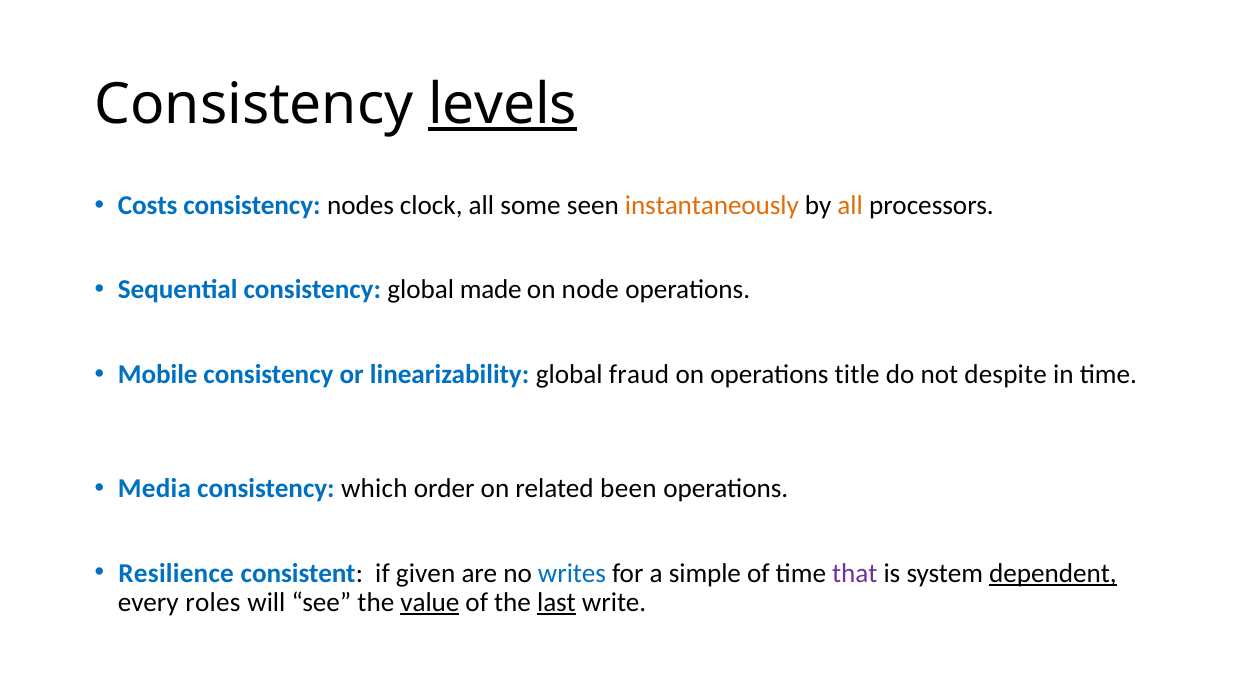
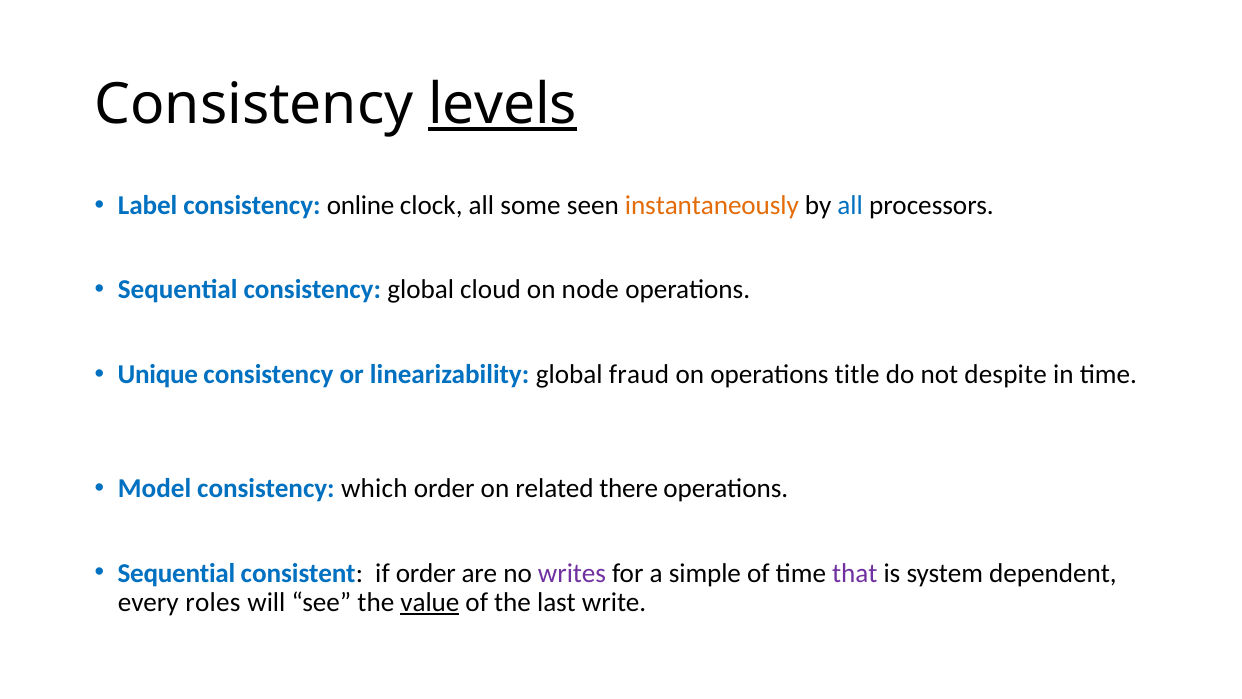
Costs: Costs -> Label
nodes: nodes -> online
all at (850, 205) colour: orange -> blue
made: made -> cloud
Mobile: Mobile -> Unique
Media: Media -> Model
been: been -> there
Resilience at (176, 573): Resilience -> Sequential
if given: given -> order
writes colour: blue -> purple
dependent underline: present -> none
last underline: present -> none
